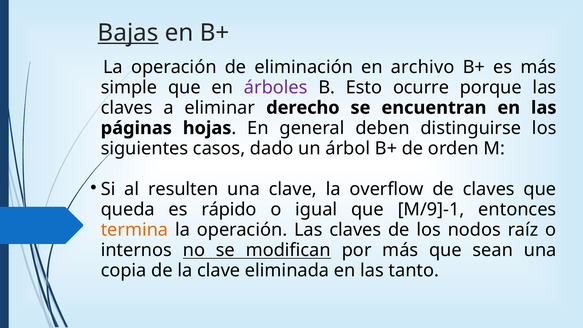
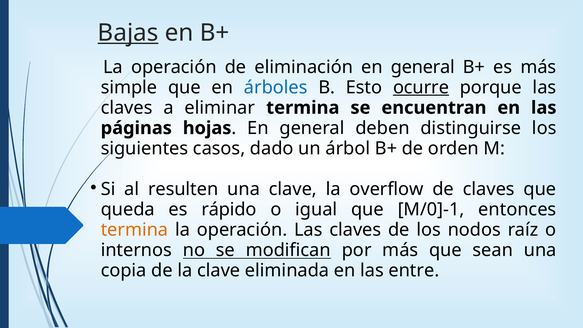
eliminación en archivo: archivo -> general
árboles colour: purple -> blue
ocurre underline: none -> present
eliminar derecho: derecho -> termina
M/9]-1: M/9]-1 -> M/0]-1
tanto: tanto -> entre
